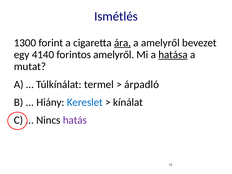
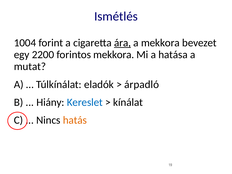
1300: 1300 -> 1004
a amelyről: amelyről -> mekkora
4140: 4140 -> 2200
forintos amelyről: amelyről -> mekkora
hatása underline: present -> none
termel: termel -> eladók
hatás colour: purple -> orange
